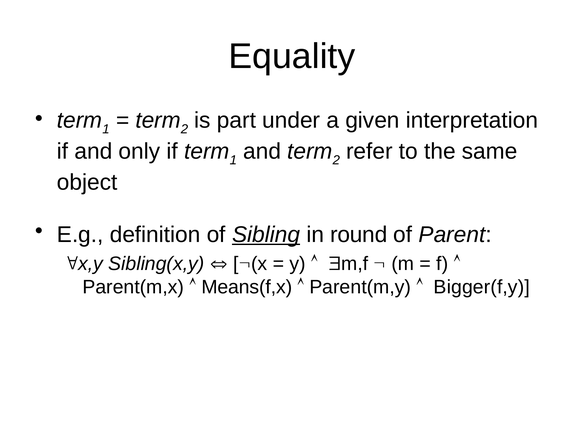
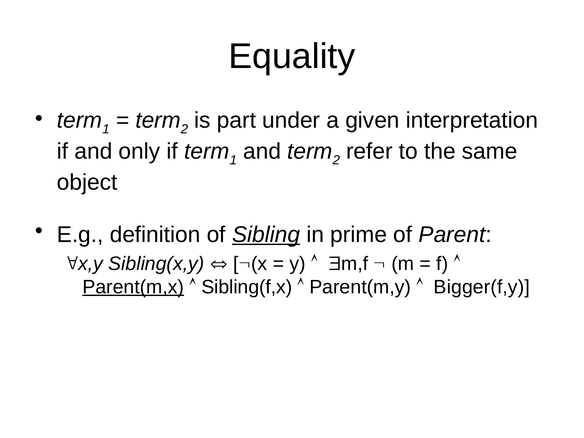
round: round -> prime
Parent(m,x underline: none -> present
Means(f,x: Means(f,x -> Sibling(f,x
